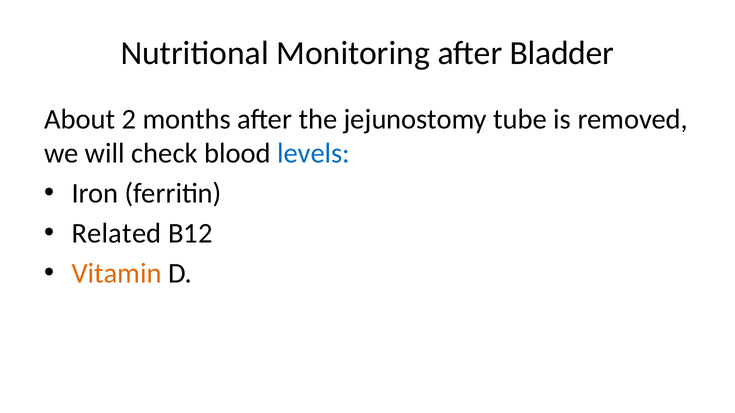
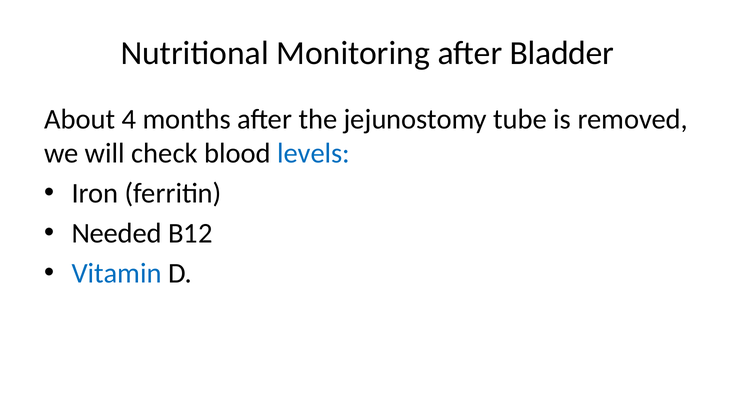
2: 2 -> 4
Related: Related -> Needed
Vitamin colour: orange -> blue
